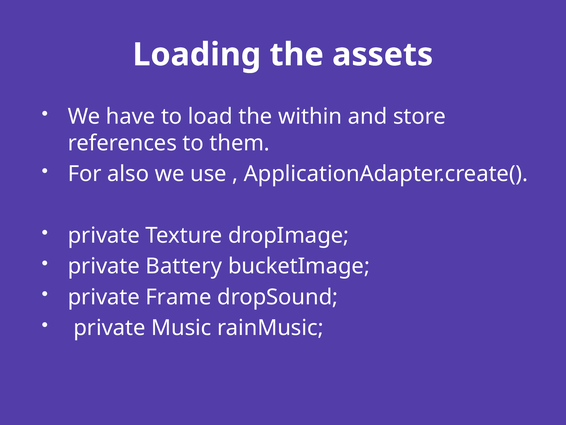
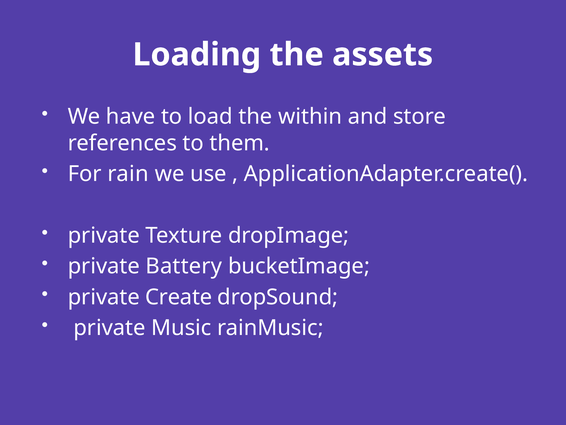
also: also -> rain
Frame: Frame -> Create
